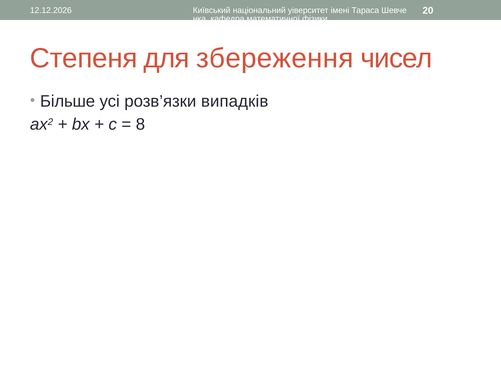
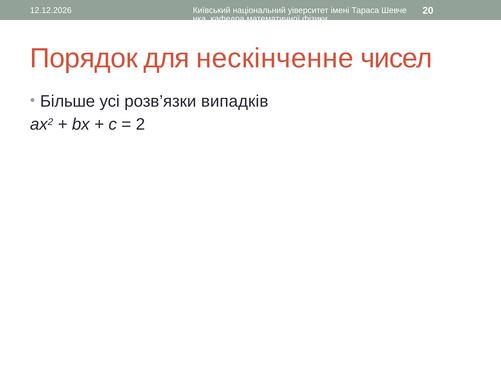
Степеня: Степеня -> Порядок
збереження: збереження -> нескінченне
8: 8 -> 2
